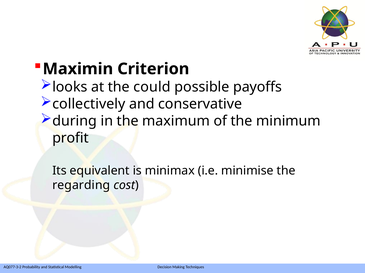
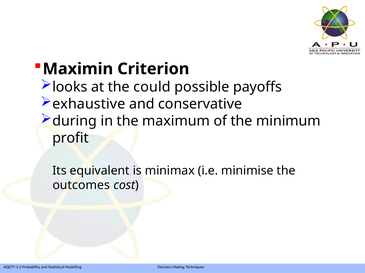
collectively: collectively -> exhaustive
regarding: regarding -> outcomes
